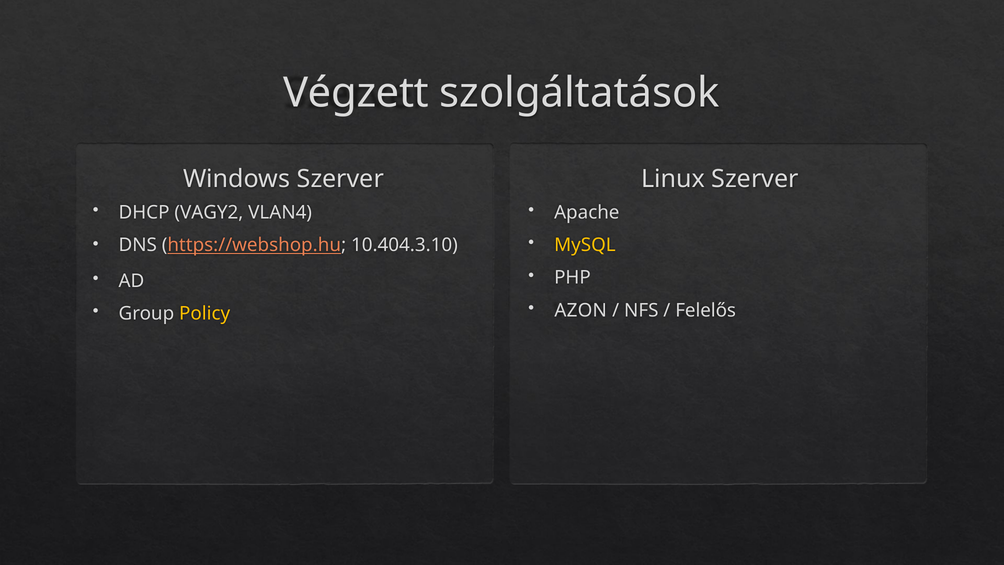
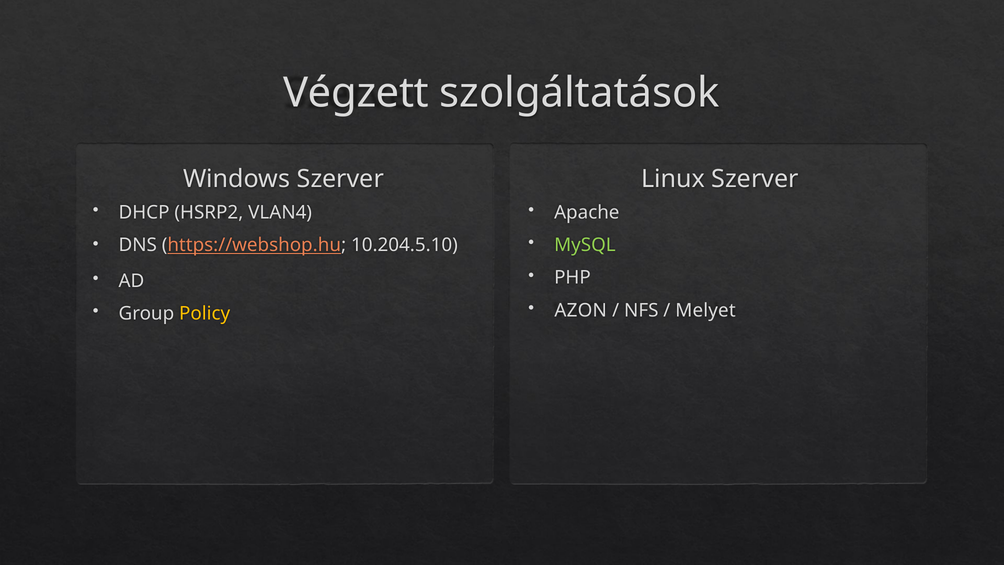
VAGY2: VAGY2 -> HSRP2
MySQL colour: yellow -> light green
10.404.3.10: 10.404.3.10 -> 10.204.5.10
Felelős: Felelős -> Melyet
